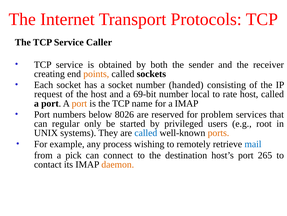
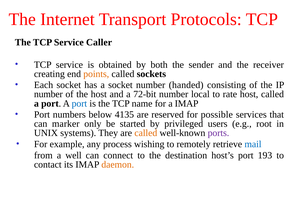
request at (48, 94): request -> number
69-bit: 69-bit -> 72-bit
port at (79, 103) colour: orange -> blue
8026: 8026 -> 4135
problem: problem -> possible
regular: regular -> marker
called at (146, 133) colour: blue -> orange
ports colour: orange -> purple
pick: pick -> well
265: 265 -> 193
